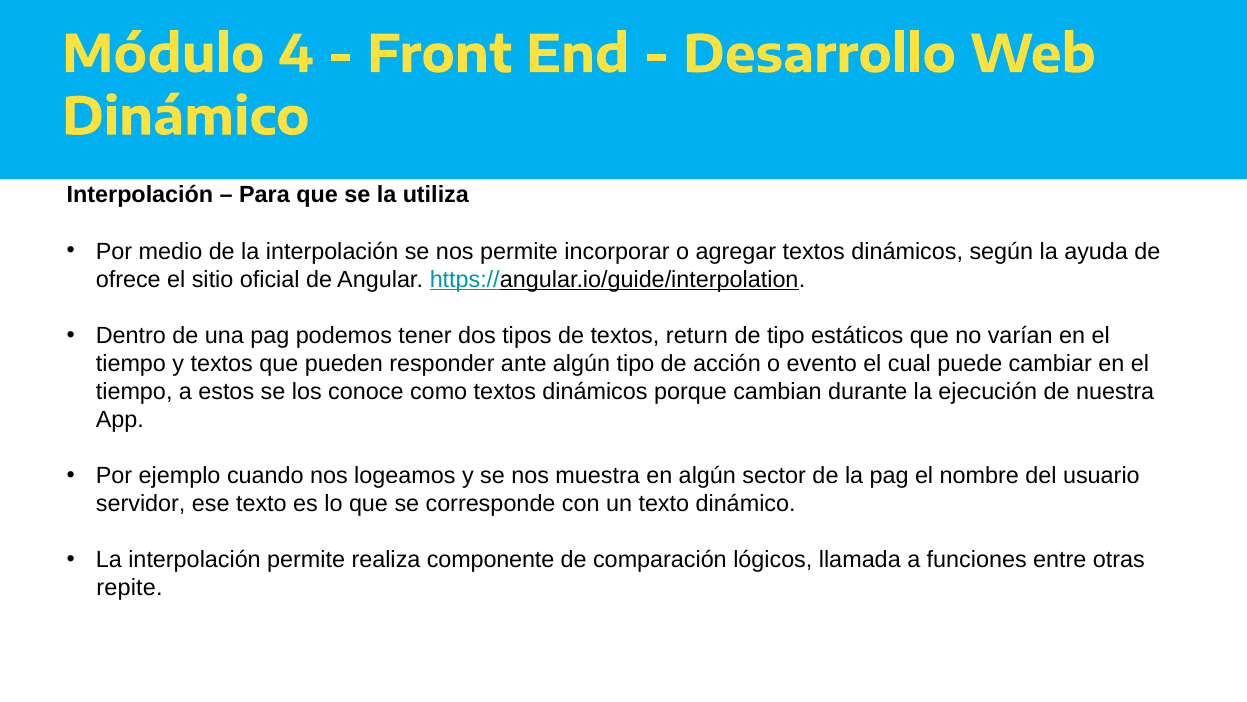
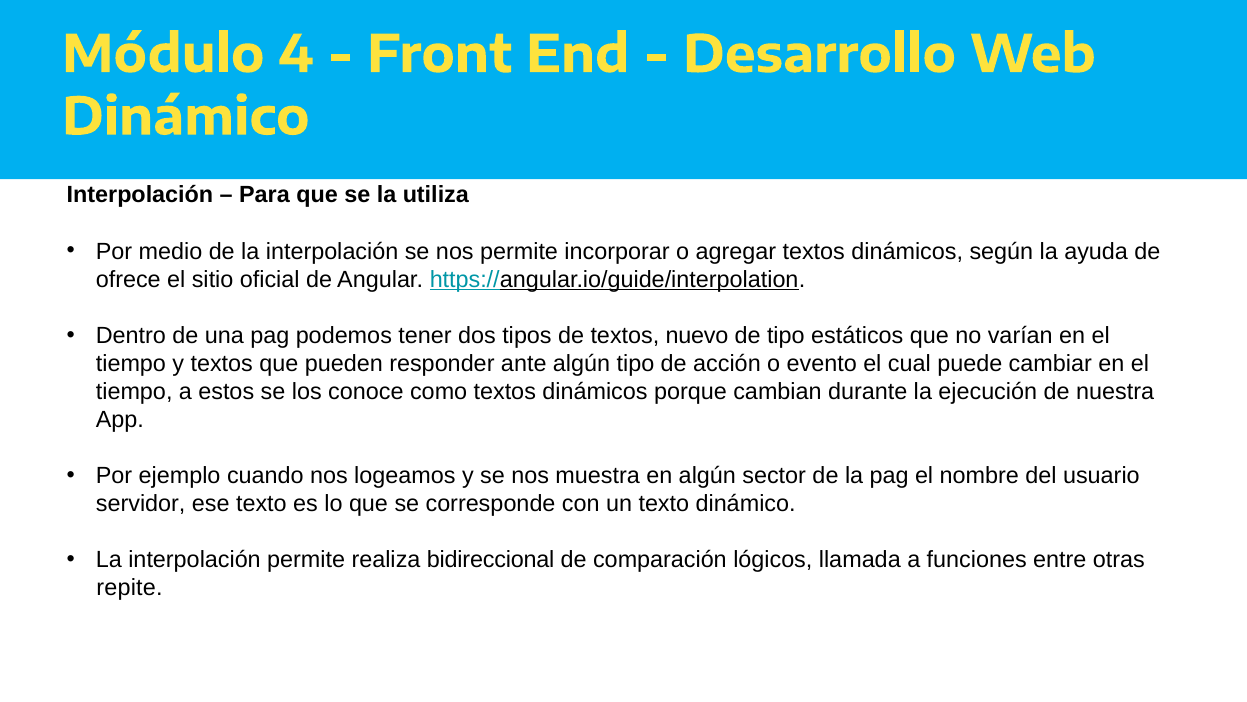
return: return -> nuevo
componente: componente -> bidireccional
